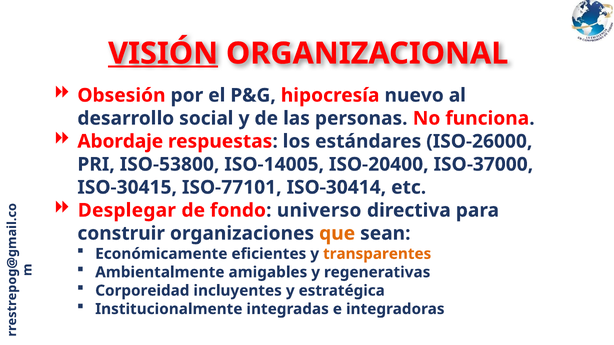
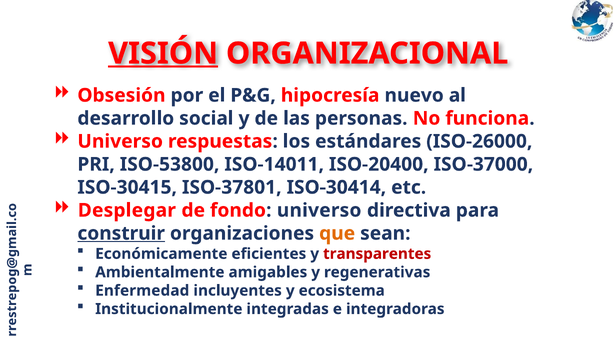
Abordaje at (120, 142): Abordaje -> Universo
ISO-14005: ISO-14005 -> ISO-14011
ISO-77101: ISO-77101 -> ISO-37801
construir underline: none -> present
transparentes colour: orange -> red
Corporeidad: Corporeidad -> Enfermedad
estratégica: estratégica -> ecosistema
